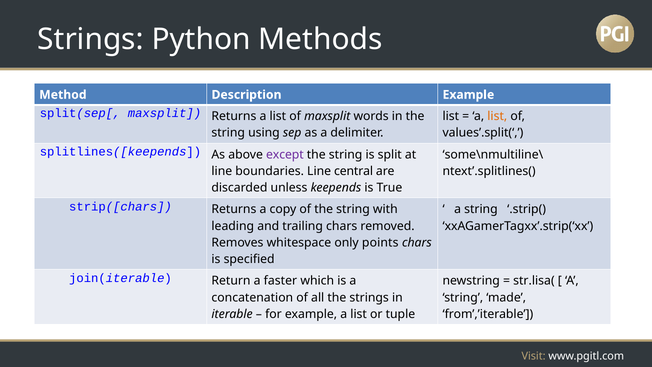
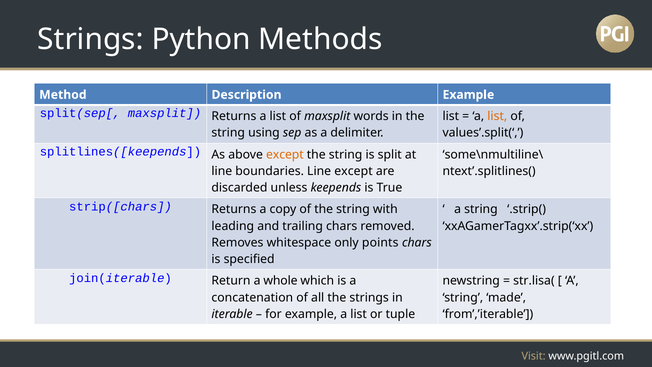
except at (285, 154) colour: purple -> orange
Line central: central -> except
faster: faster -> whole
